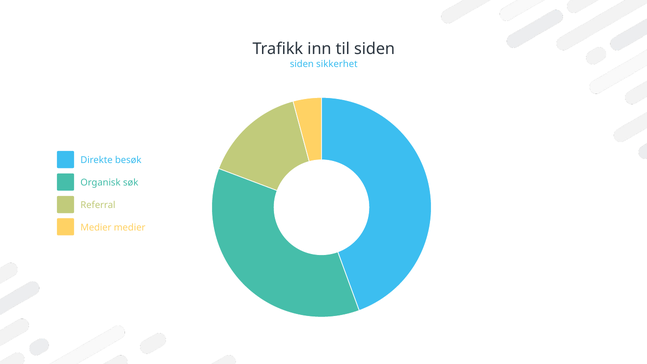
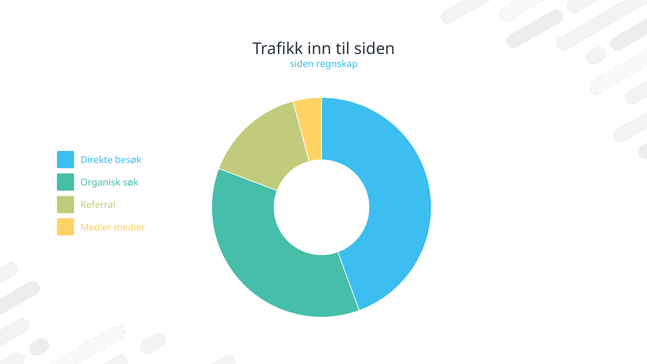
sikkerhet: sikkerhet -> regnskap
